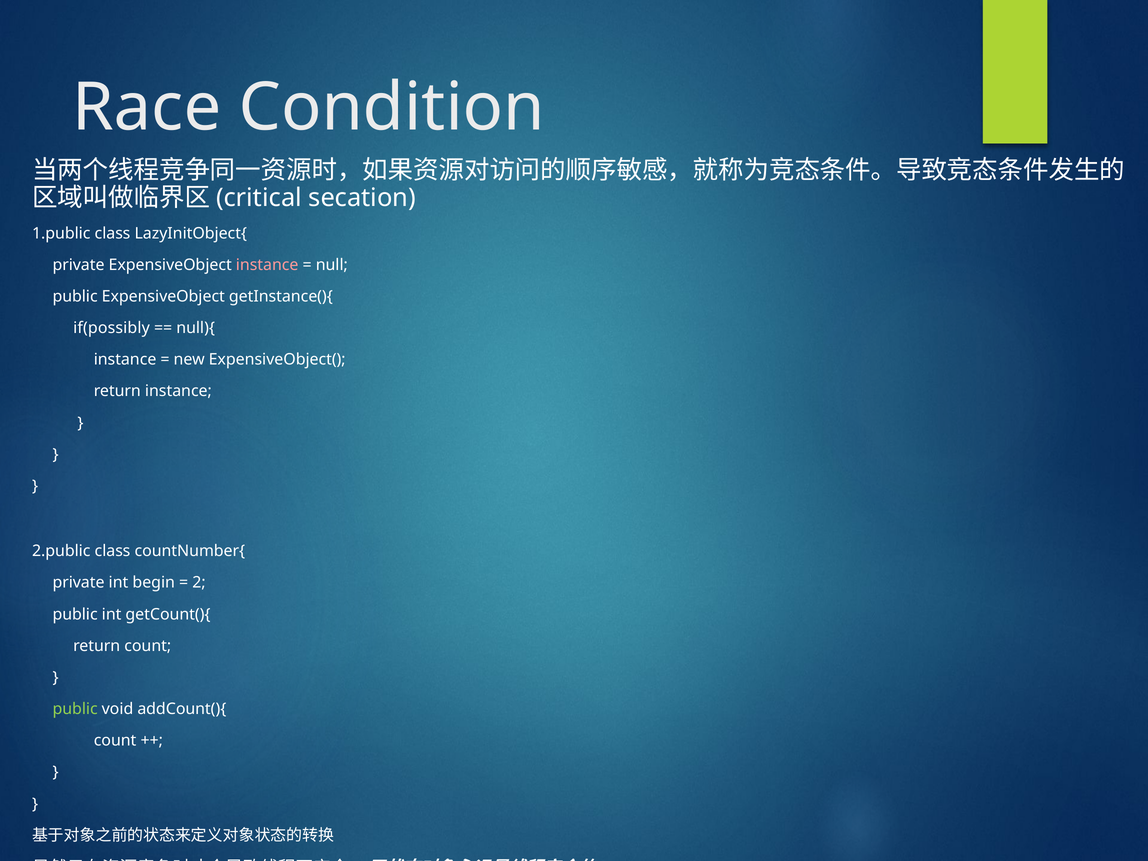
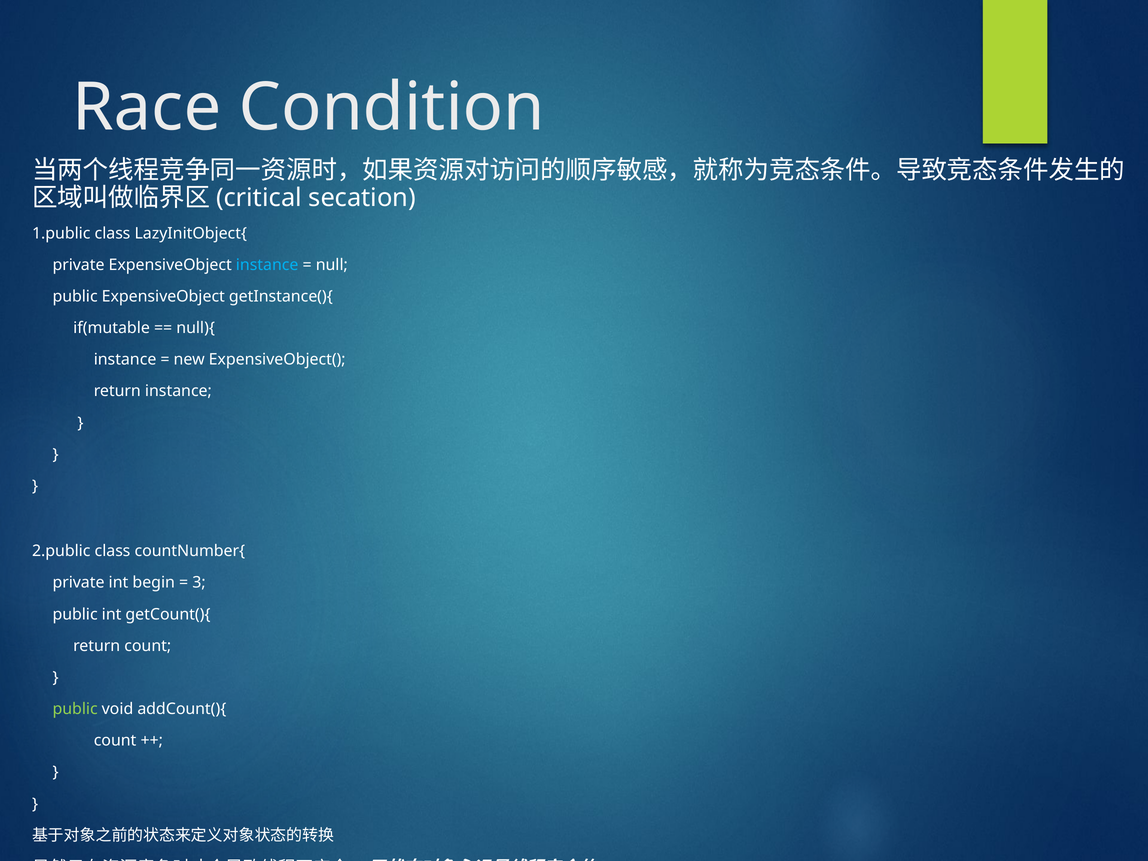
instance at (267, 265) colour: pink -> light blue
if(possibly: if(possibly -> if(mutable
2: 2 -> 3
